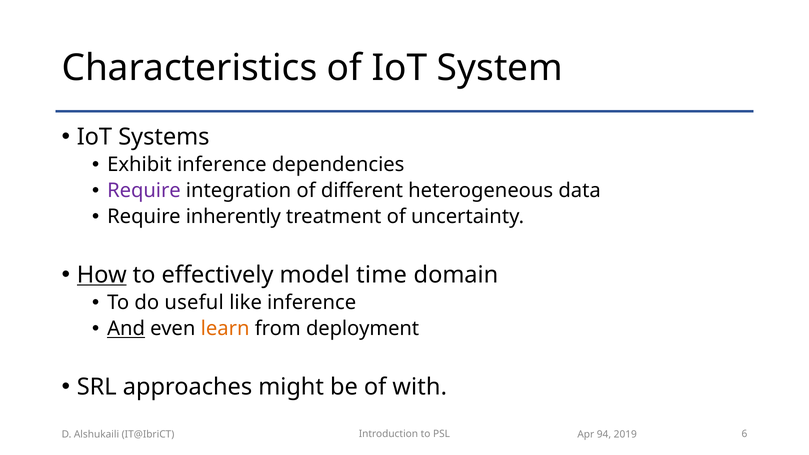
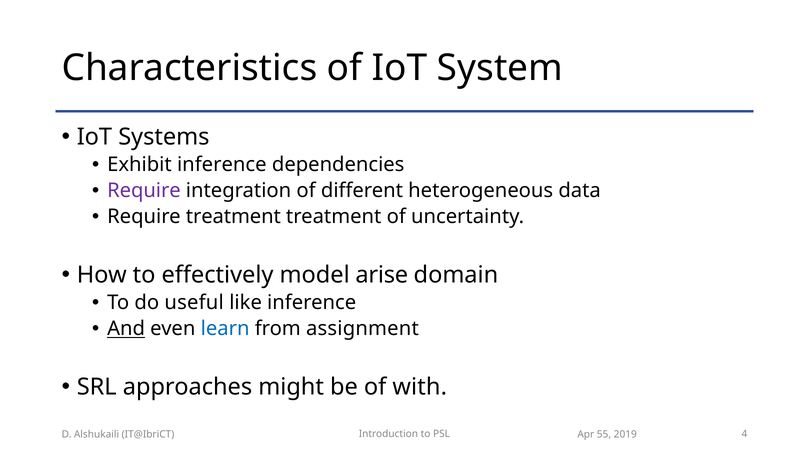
Require inherently: inherently -> treatment
How underline: present -> none
time: time -> arise
learn colour: orange -> blue
deployment: deployment -> assignment
94: 94 -> 55
6: 6 -> 4
